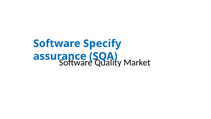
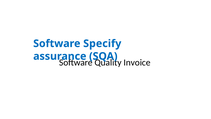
Market: Market -> Invoice
